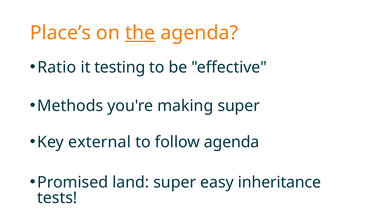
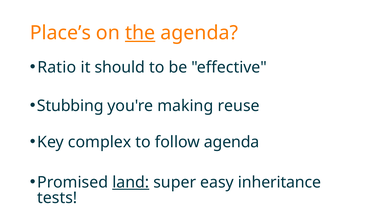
testing: testing -> should
Methods: Methods -> Stubbing
making super: super -> reuse
external: external -> complex
land underline: none -> present
